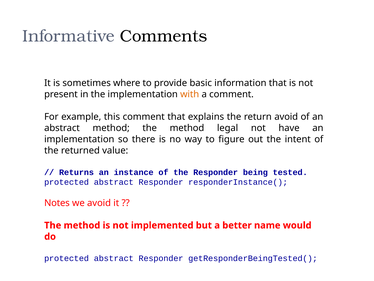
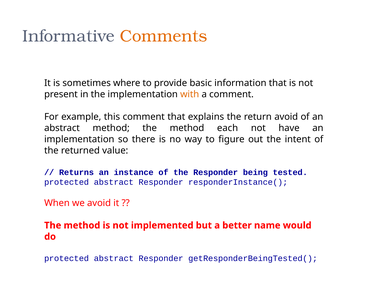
Comments colour: black -> orange
legal: legal -> each
Notes: Notes -> When
